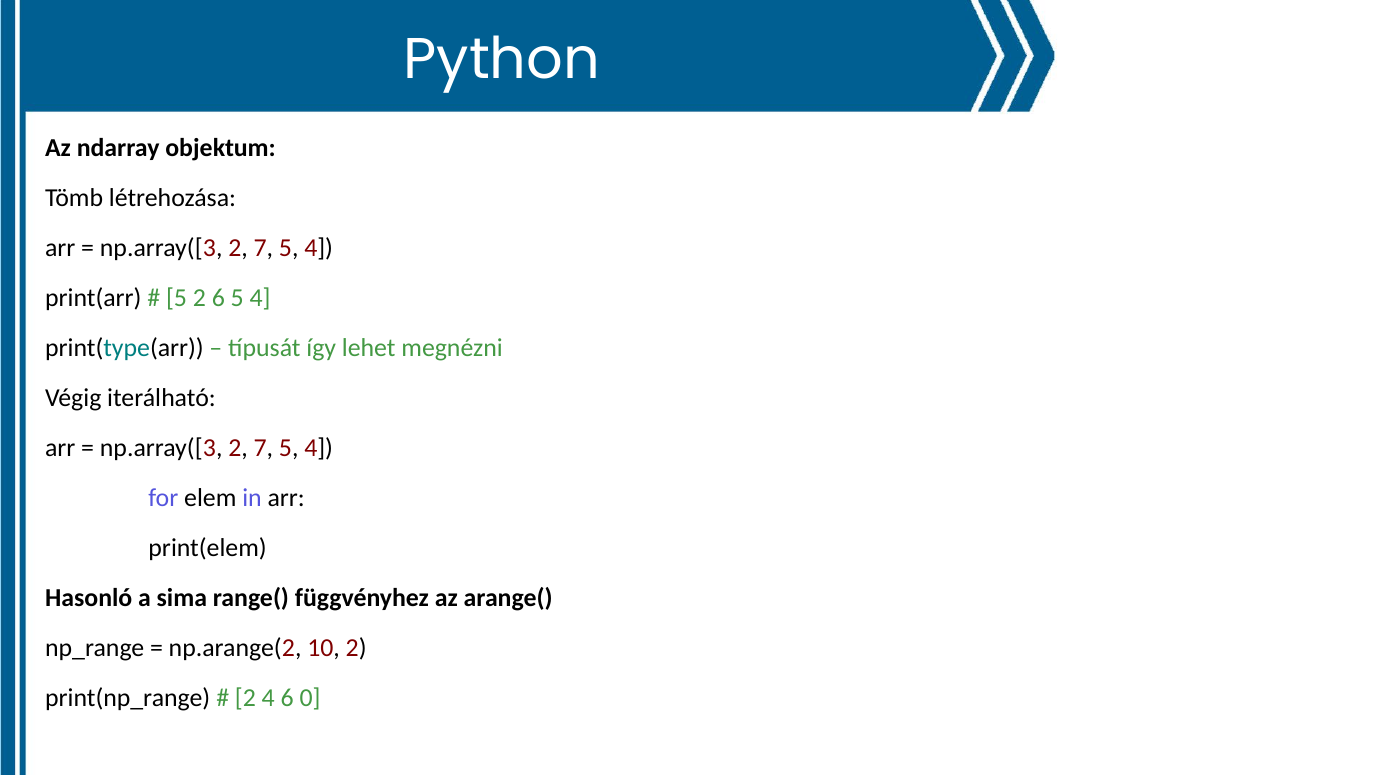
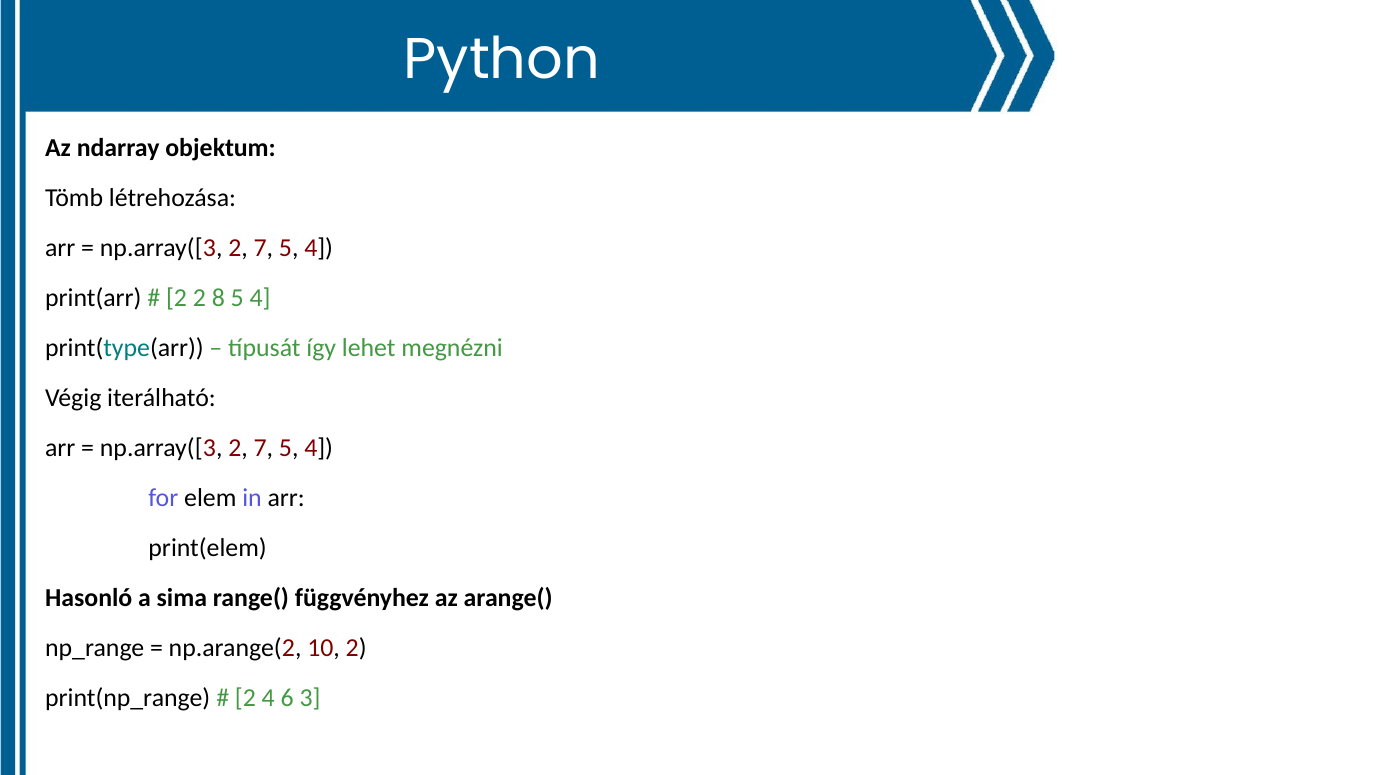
5 at (177, 298): 5 -> 2
2 6: 6 -> 8
0: 0 -> 3
